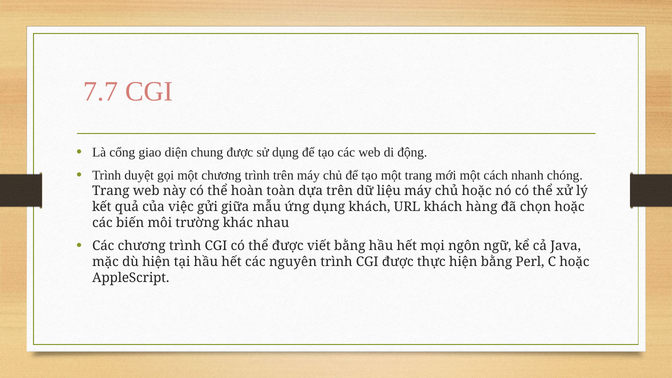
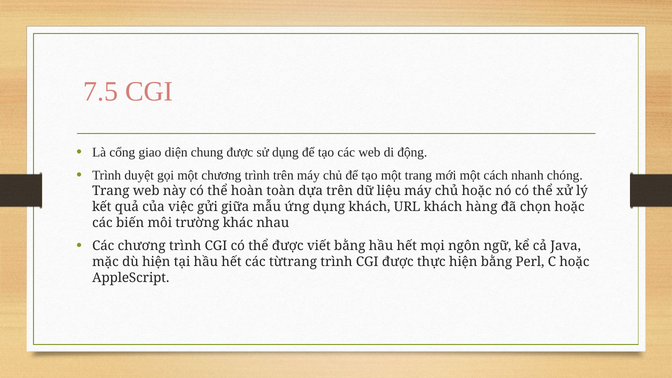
7.7: 7.7 -> 7.5
nguyên: nguyên -> từtrang
